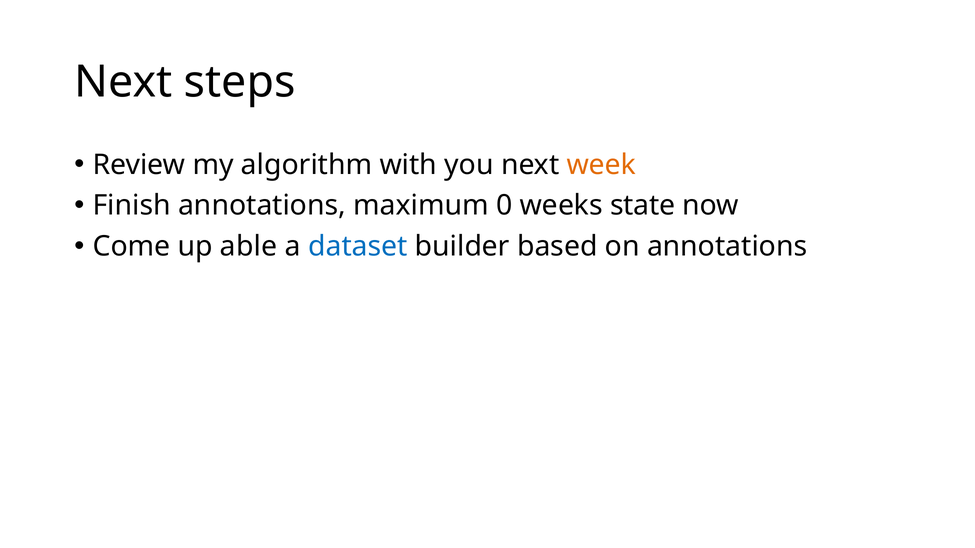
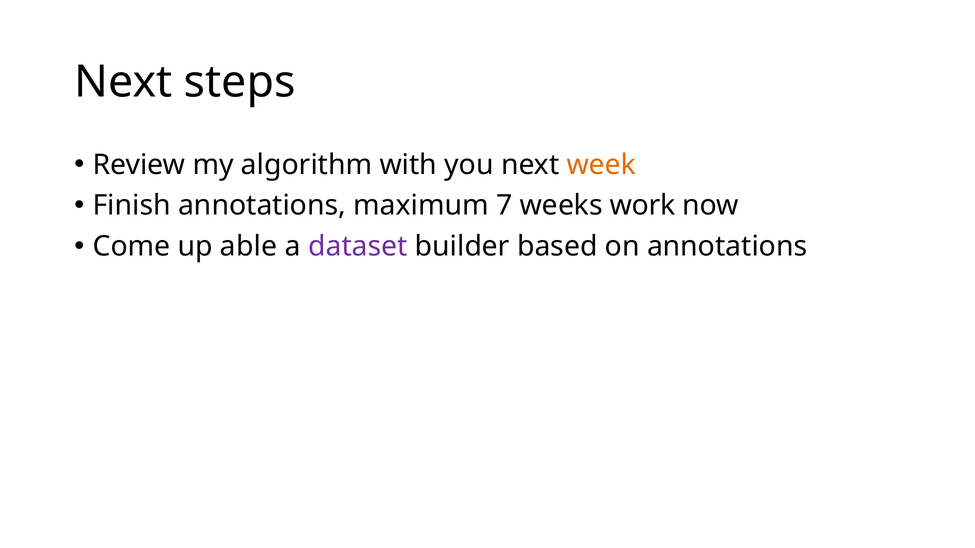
0: 0 -> 7
state: state -> work
dataset colour: blue -> purple
